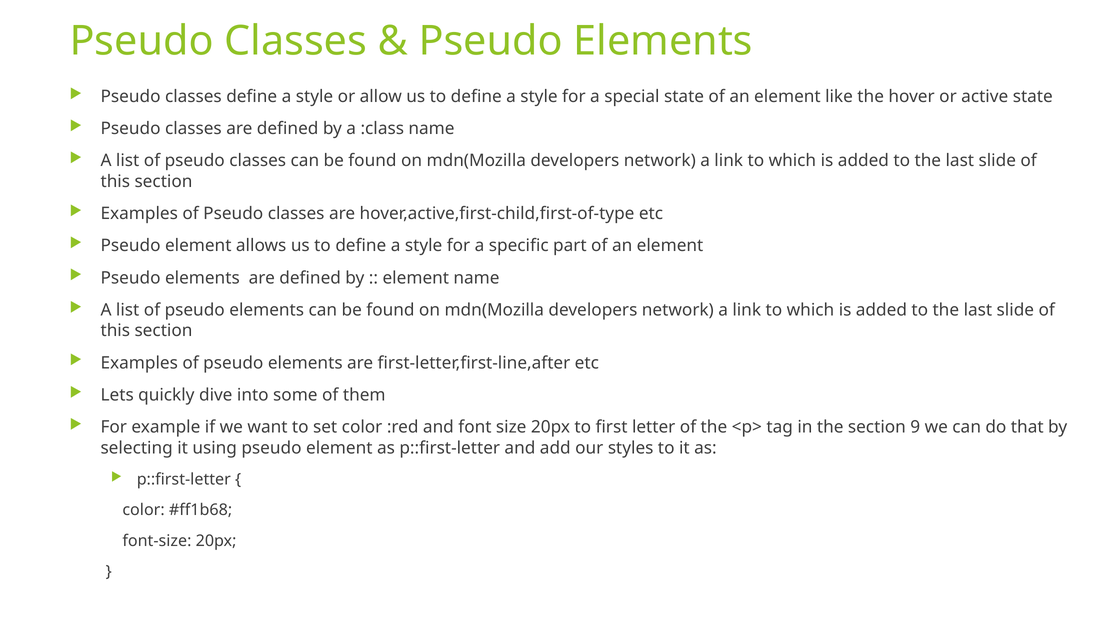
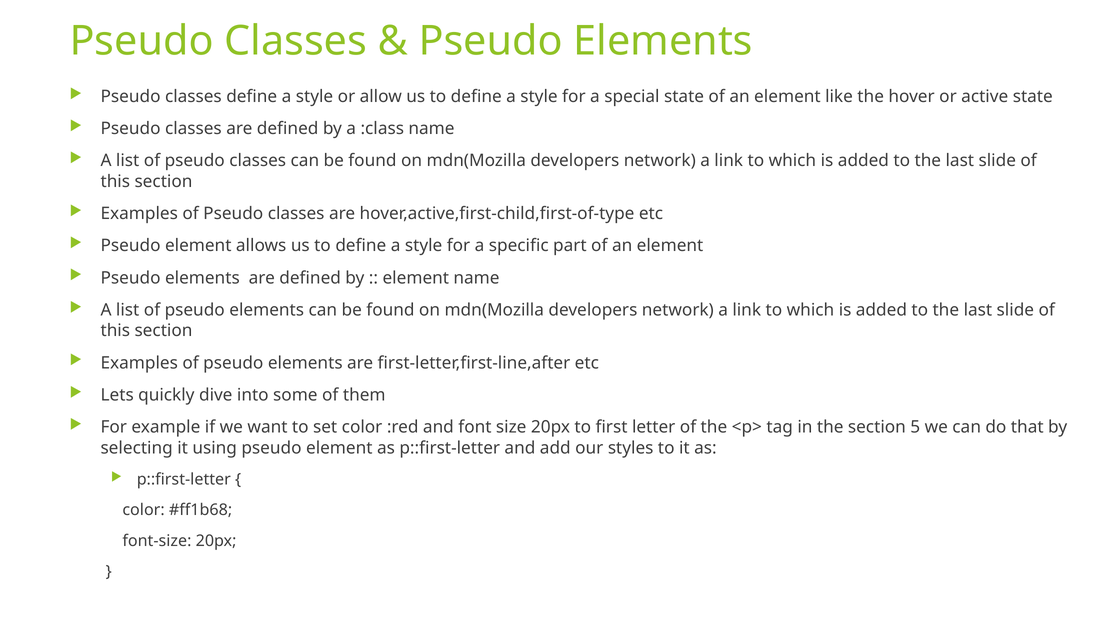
9: 9 -> 5
